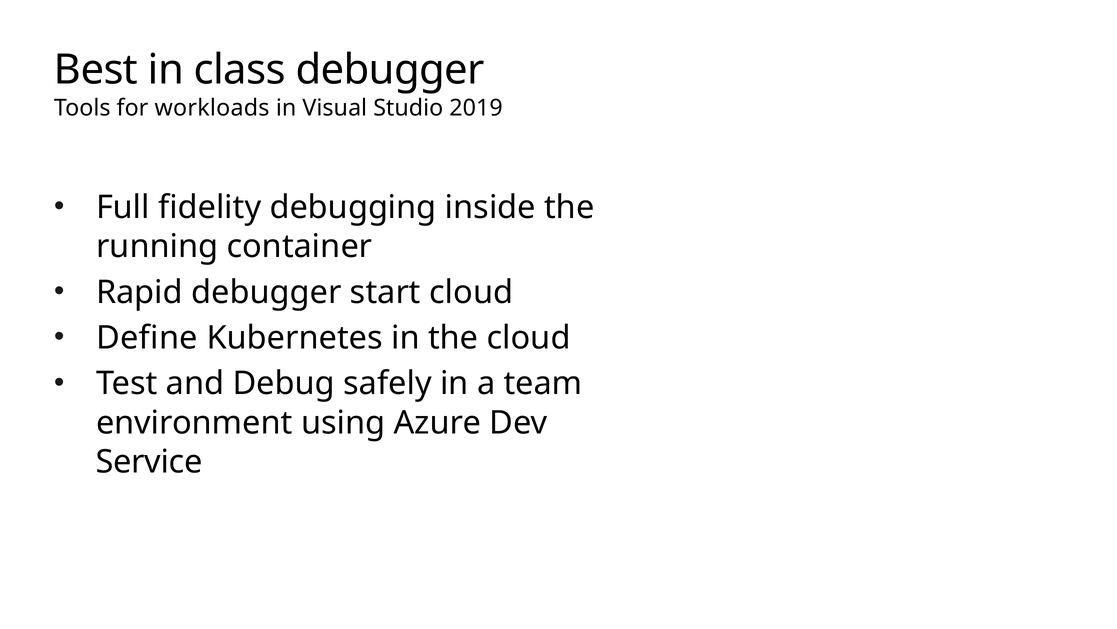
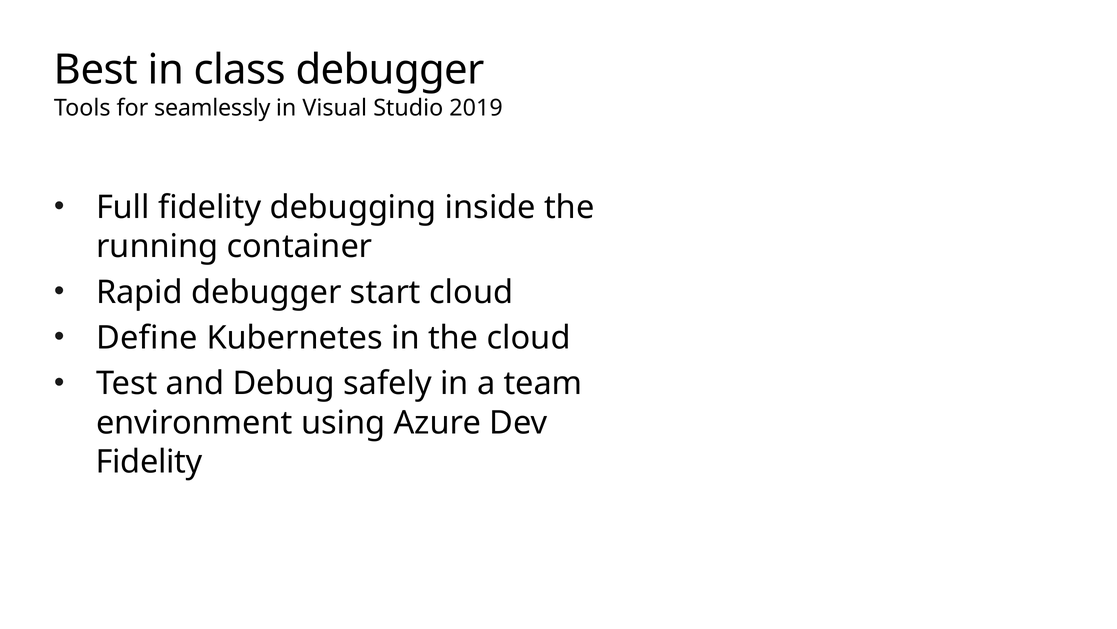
workloads: workloads -> seamlessly
Service at (149, 462): Service -> Fidelity
